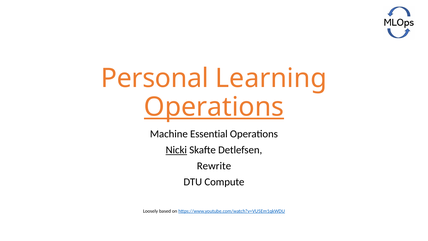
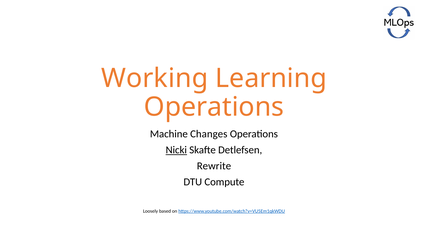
Personal: Personal -> Working
Operations at (214, 107) underline: present -> none
Essential: Essential -> Changes
